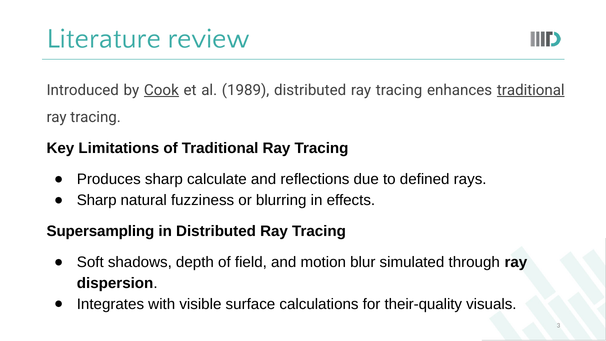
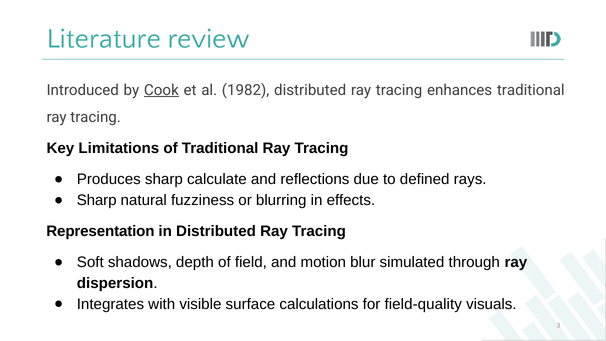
1989: 1989 -> 1982
traditional at (531, 90) underline: present -> none
Supersampling: Supersampling -> Representation
their-quality: their-quality -> field-quality
